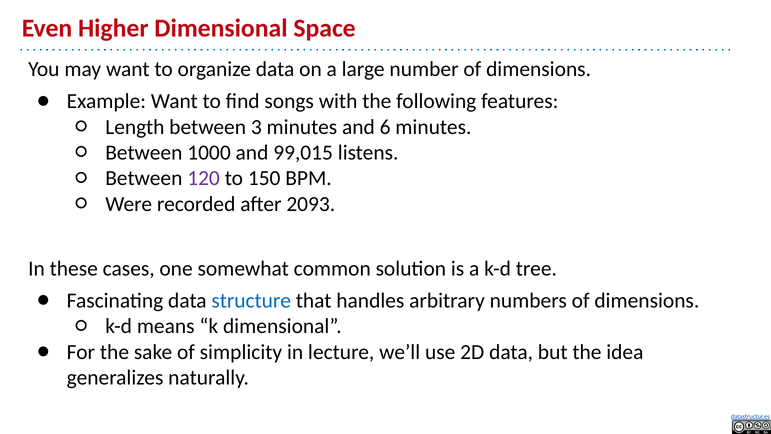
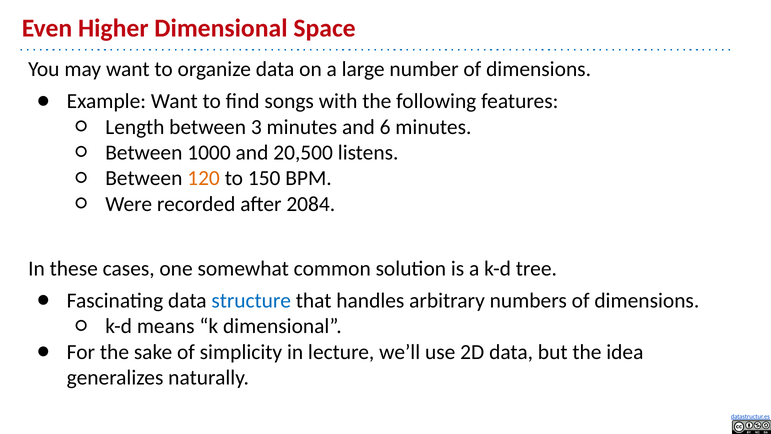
99,015: 99,015 -> 20,500
120 colour: purple -> orange
2093: 2093 -> 2084
